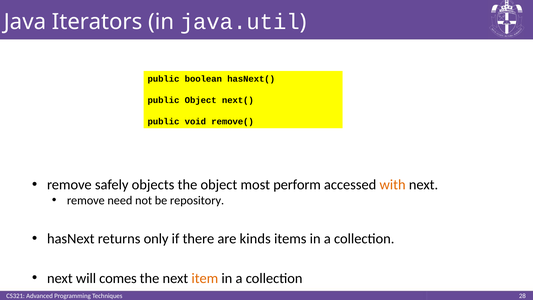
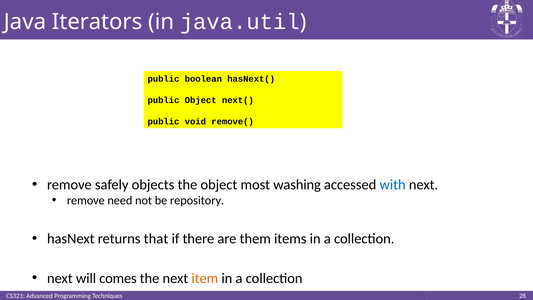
perform: perform -> washing
with colour: orange -> blue
only: only -> that
kinds: kinds -> them
